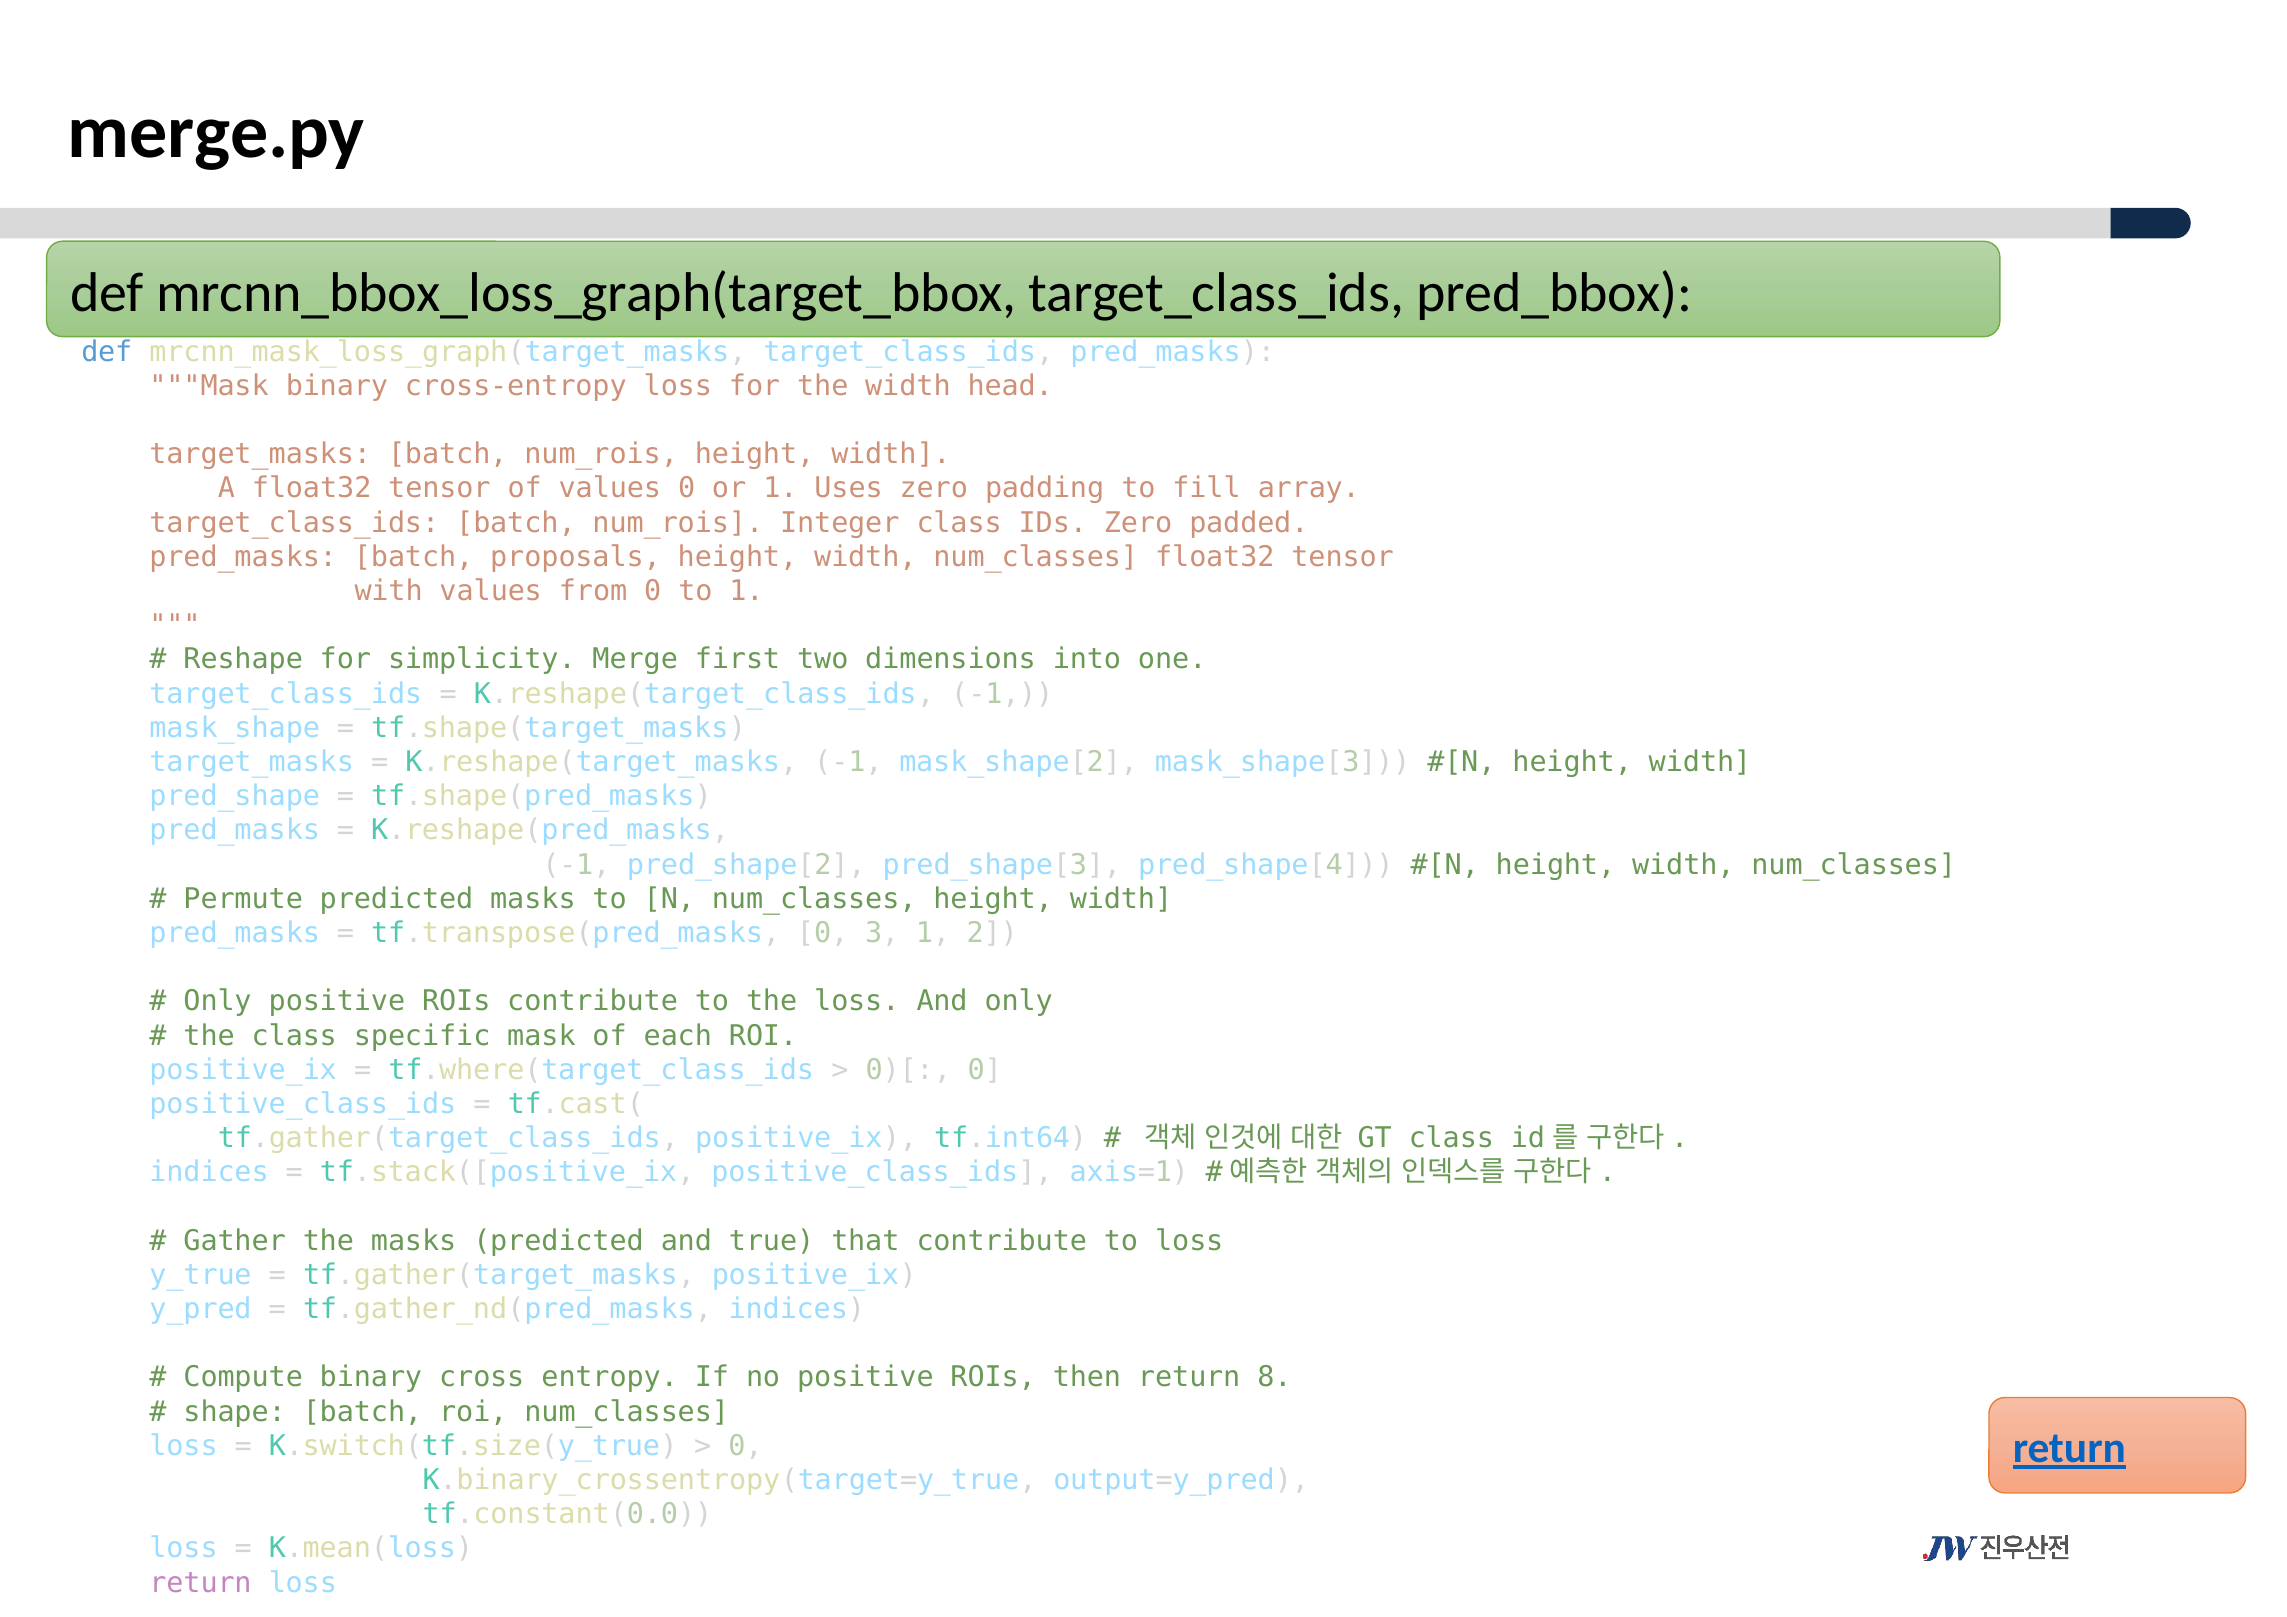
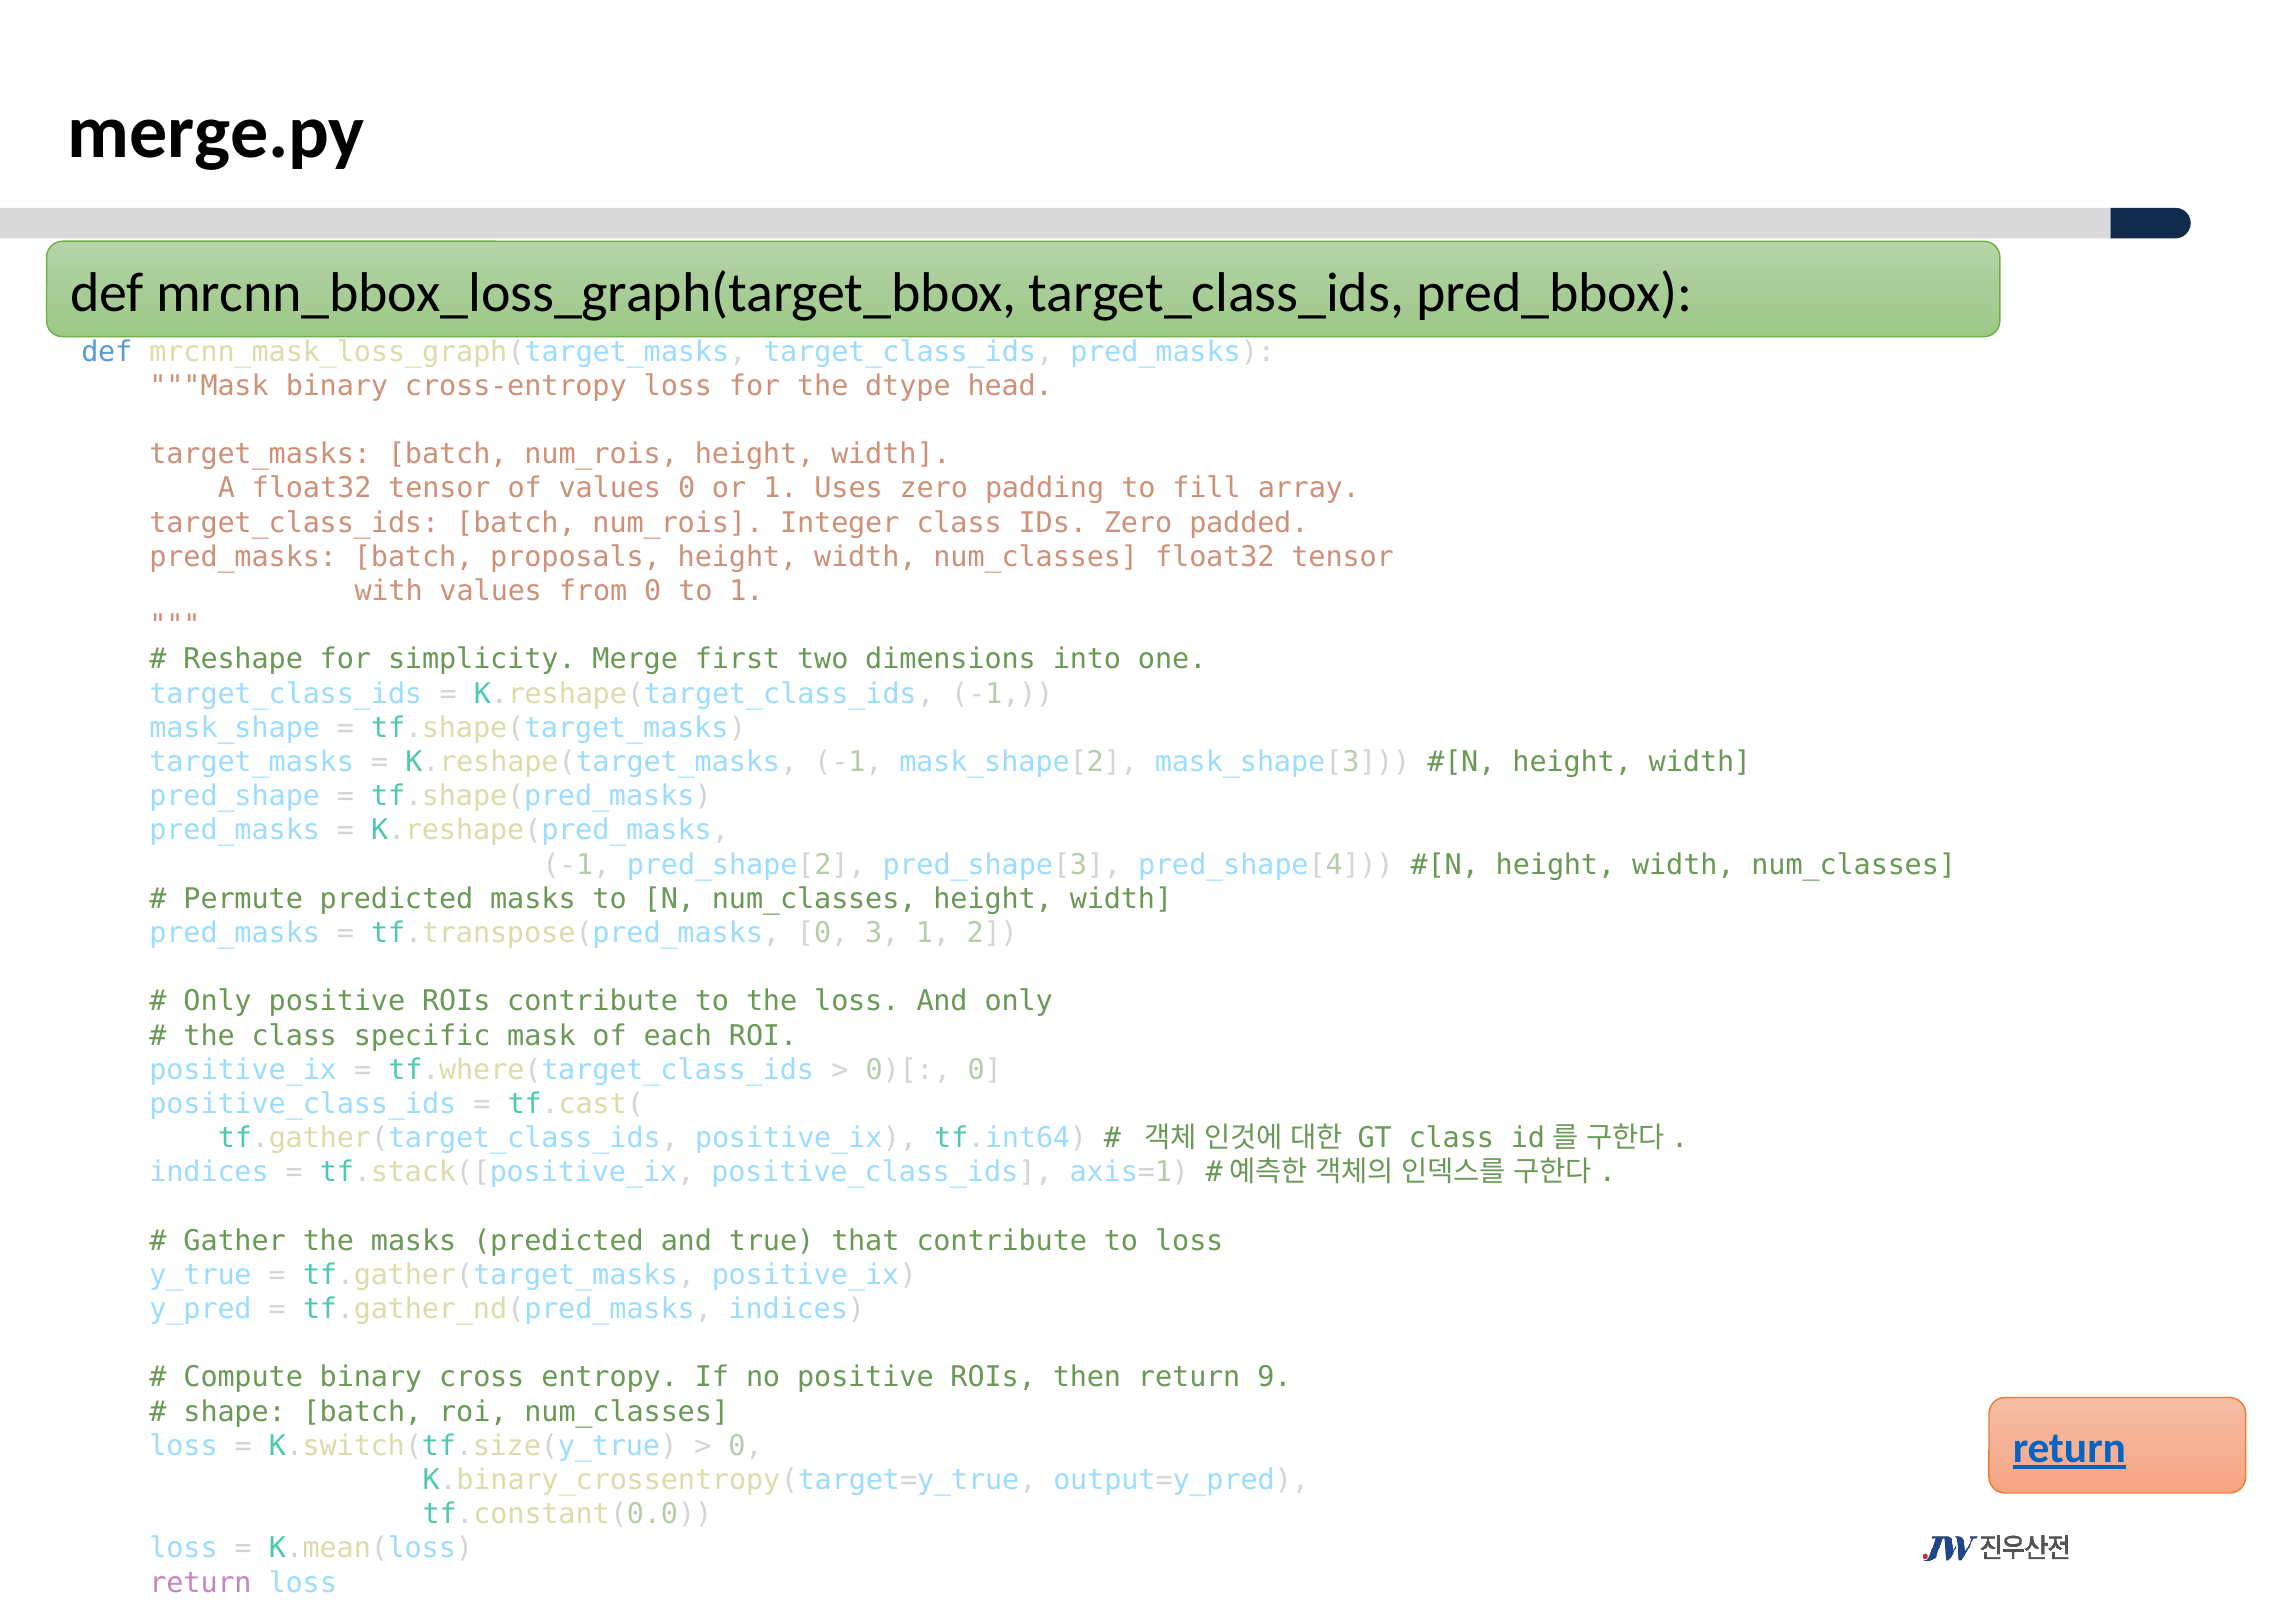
the width: width -> dtype
8: 8 -> 9
